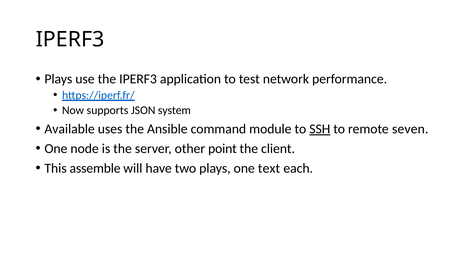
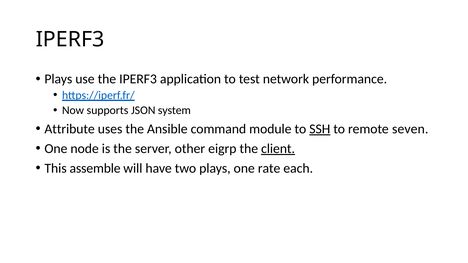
Available: Available -> Attribute
point: point -> eigrp
client underline: none -> present
text: text -> rate
